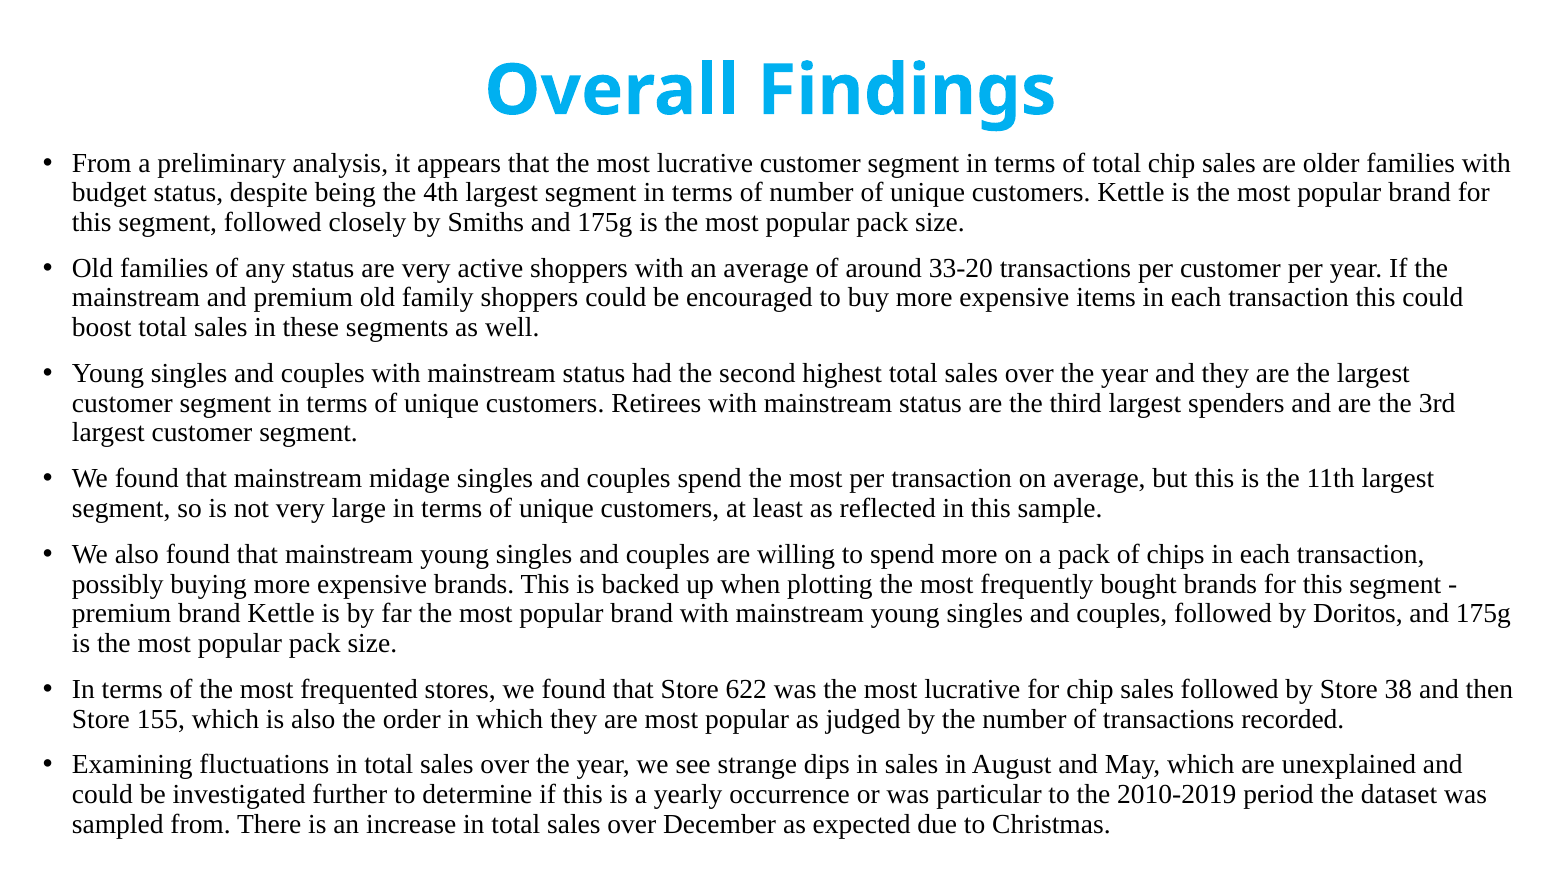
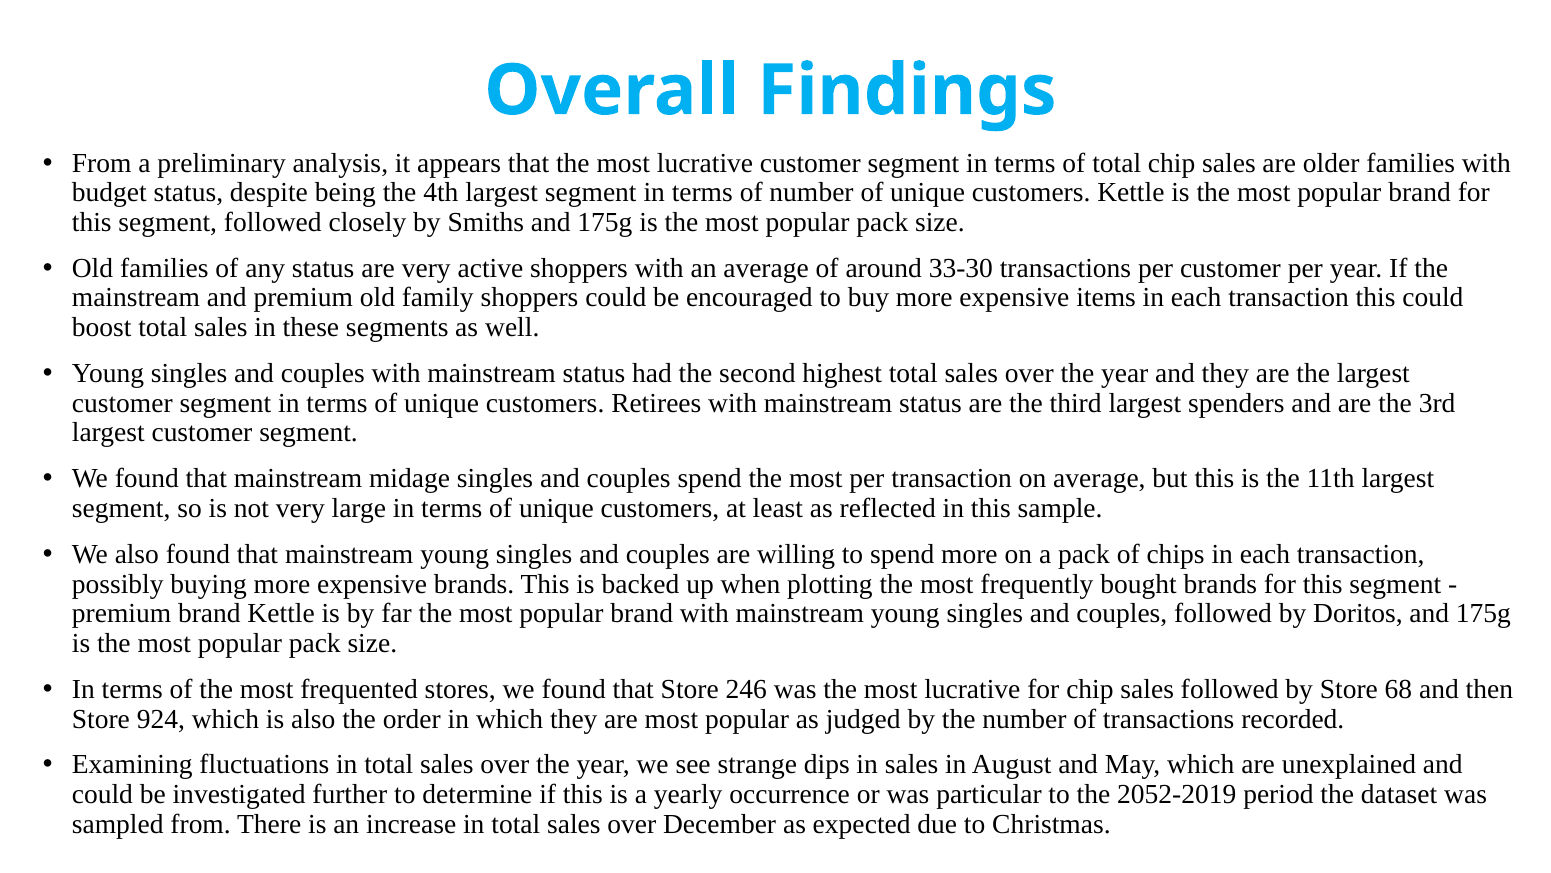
33-20: 33-20 -> 33-30
622: 622 -> 246
38: 38 -> 68
155: 155 -> 924
2010-2019: 2010-2019 -> 2052-2019
